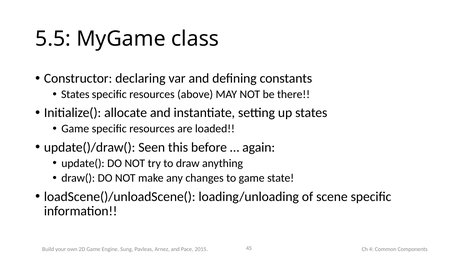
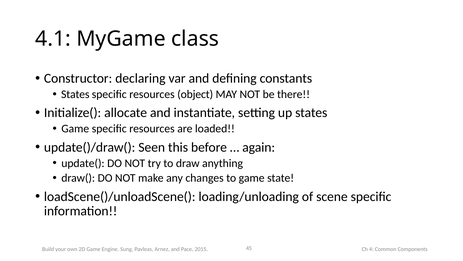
5.5: 5.5 -> 4.1
above: above -> object
